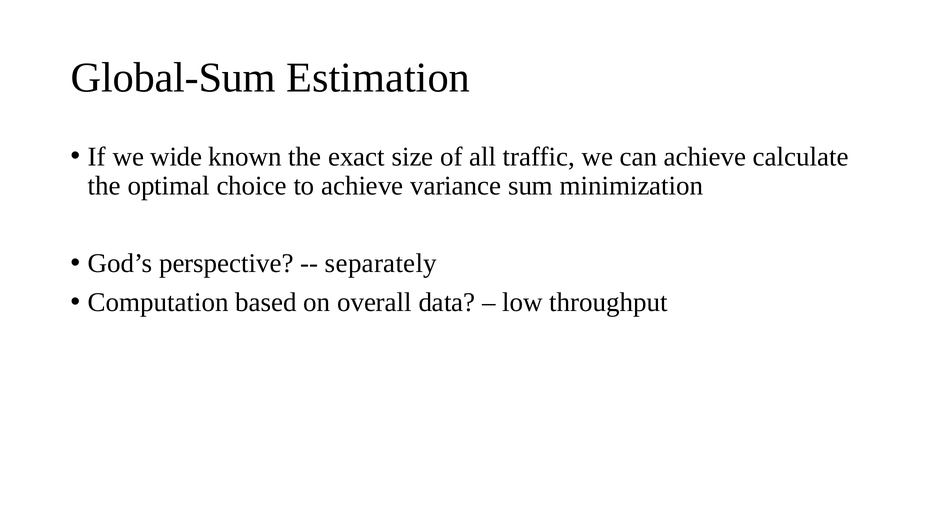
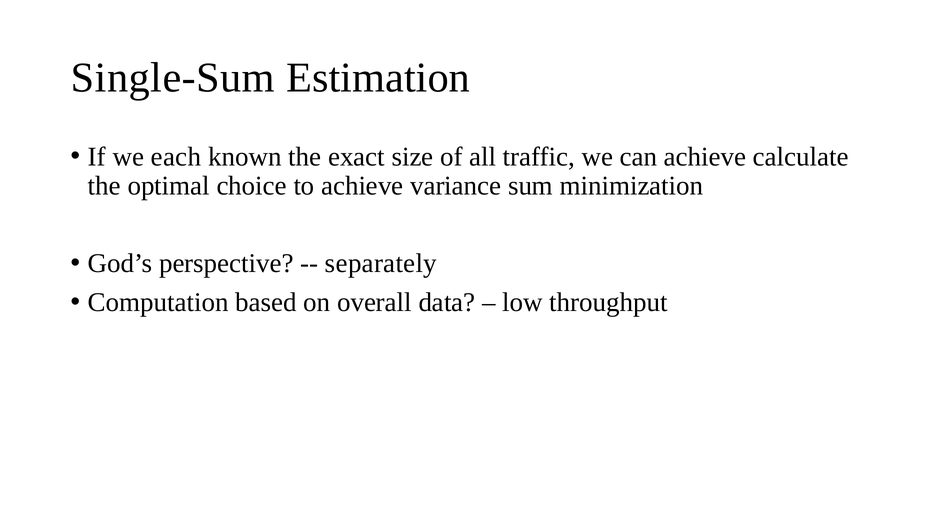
Global-Sum: Global-Sum -> Single-Sum
wide: wide -> each
